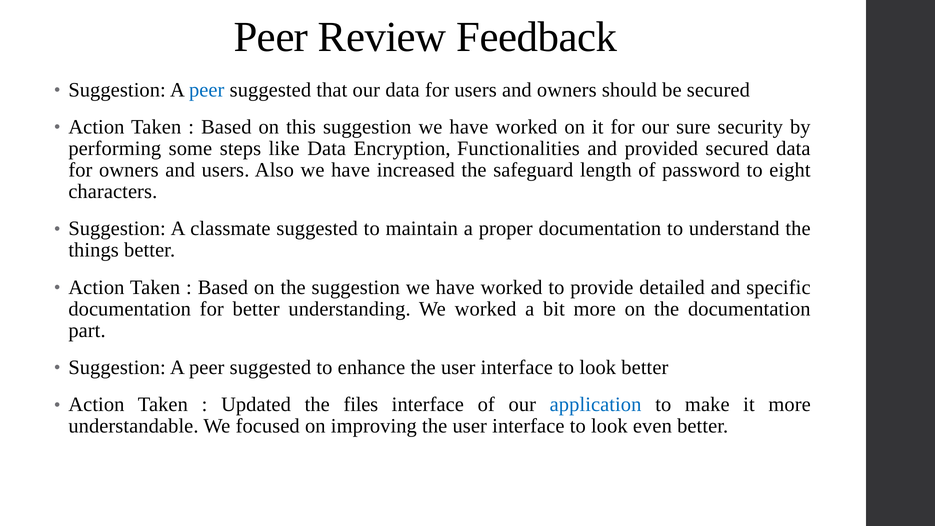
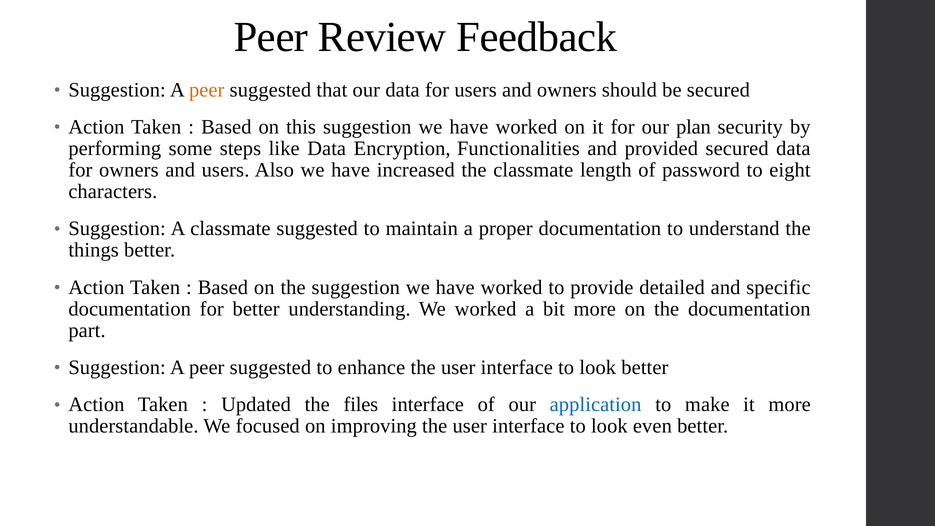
peer at (207, 90) colour: blue -> orange
sure: sure -> plan
the safeguard: safeguard -> classmate
